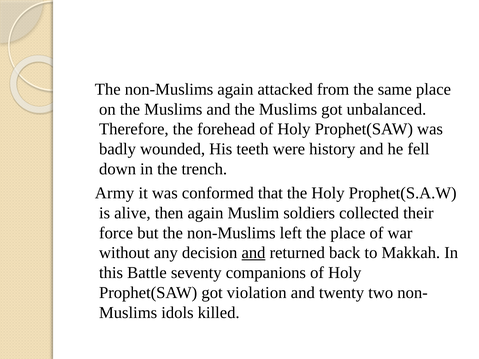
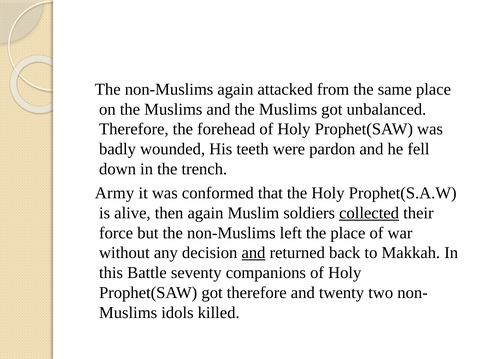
history: history -> pardon
collected underline: none -> present
got violation: violation -> therefore
